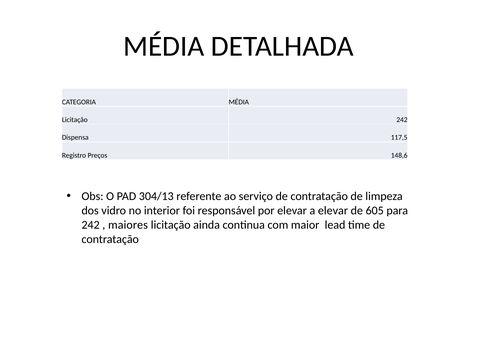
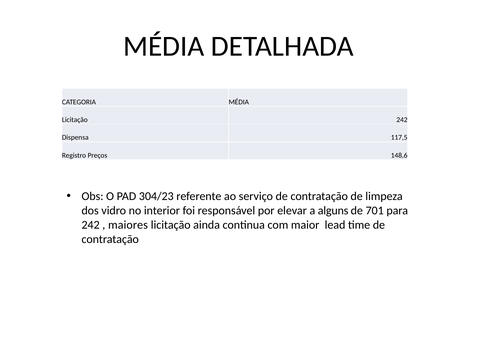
304/13: 304/13 -> 304/23
a elevar: elevar -> alguns
605: 605 -> 701
